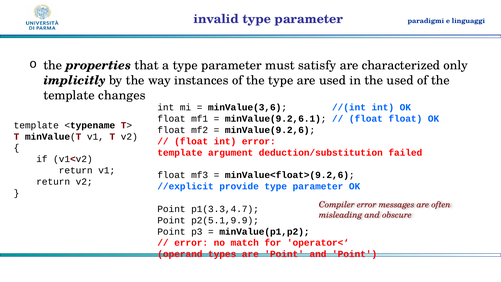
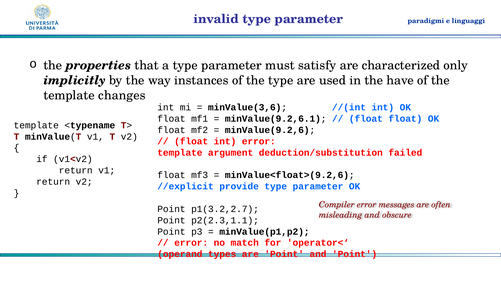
the used: used -> have
p1(3.3,4.7: p1(3.3,4.7 -> p1(3.2,2.7
p2(5.1,9.9: p2(5.1,9.9 -> p2(2.3,1.1
